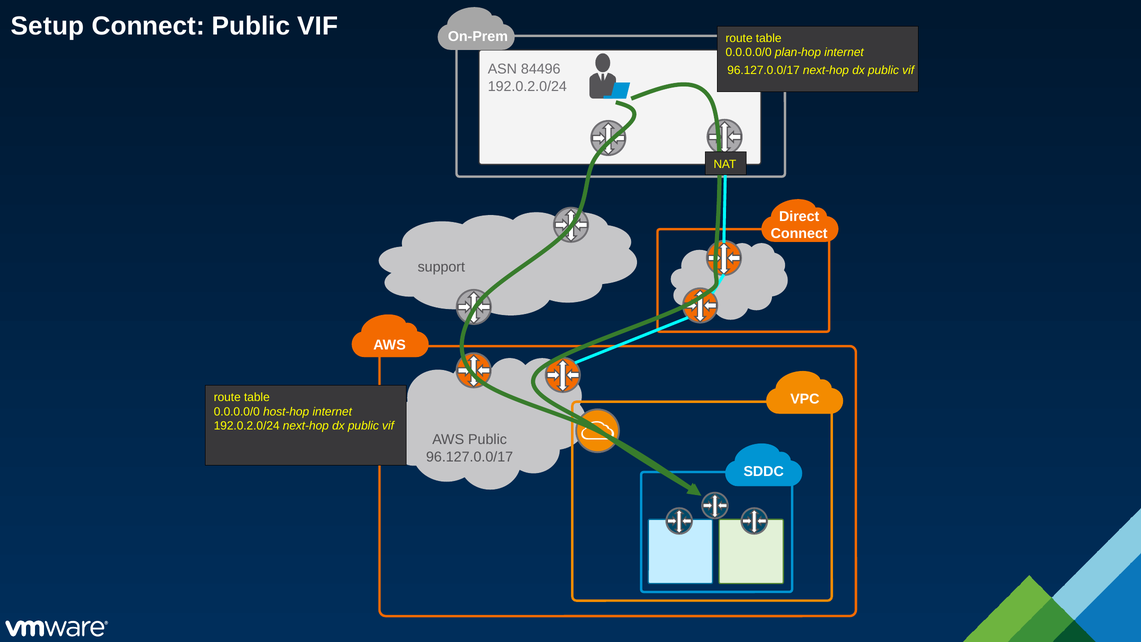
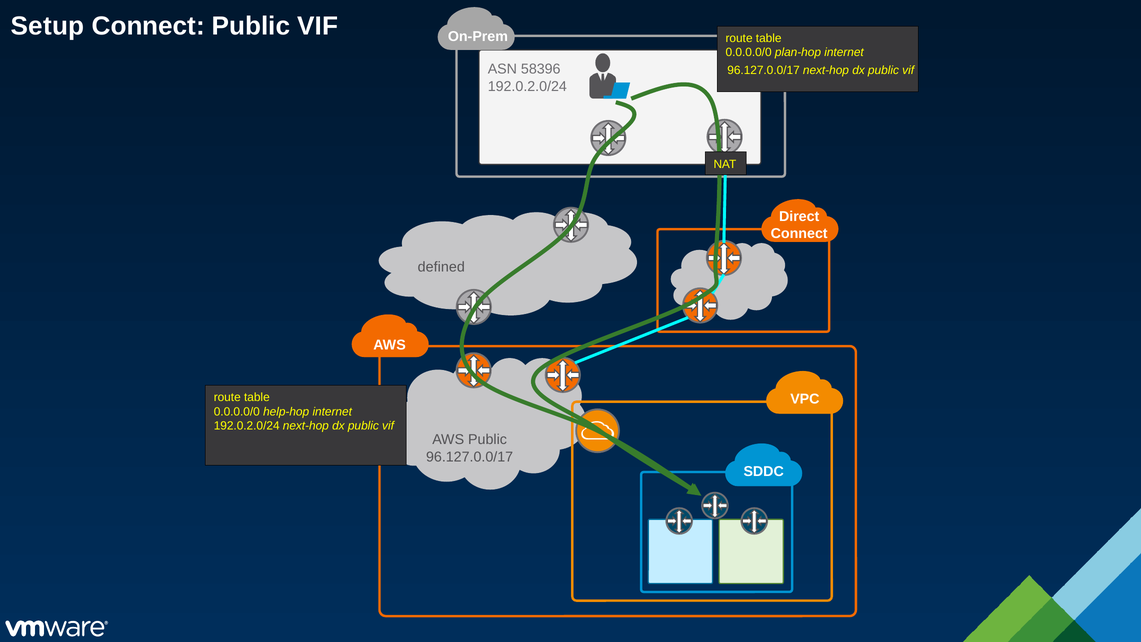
84496: 84496 -> 58396
support: support -> defined
host-hop: host-hop -> help-hop
